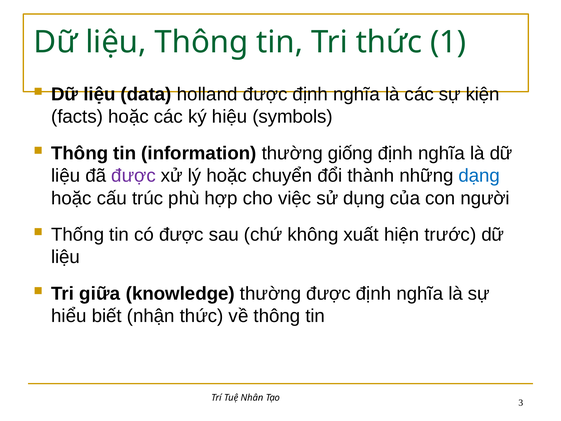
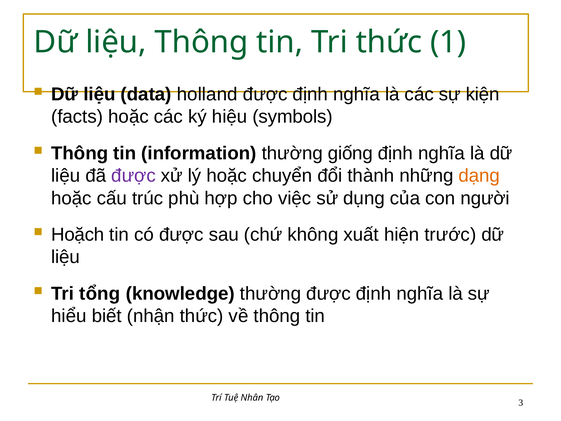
dạng colour: blue -> orange
Thống: Thống -> Hoặch
giữa: giữa -> tổng
